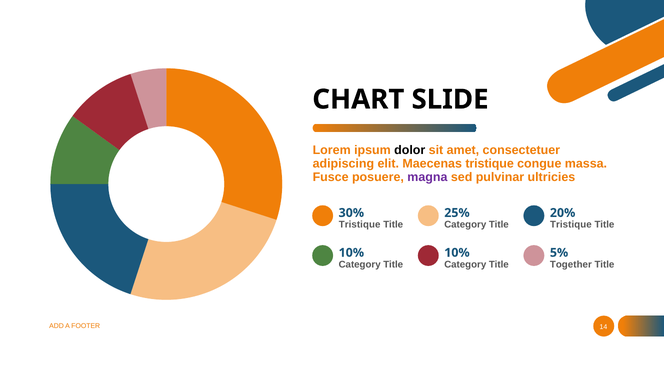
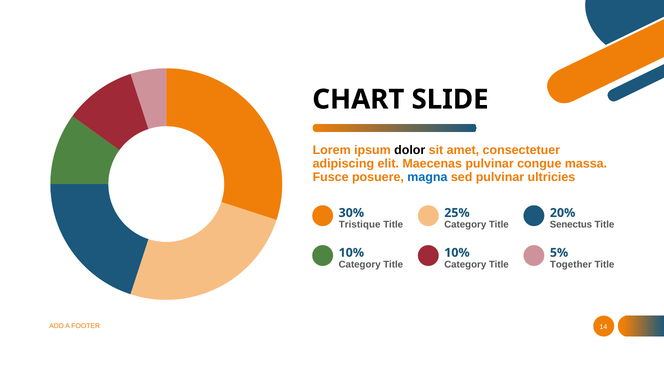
Maecenas tristique: tristique -> pulvinar
magna colour: purple -> blue
Tristique at (571, 225): Tristique -> Senectus
